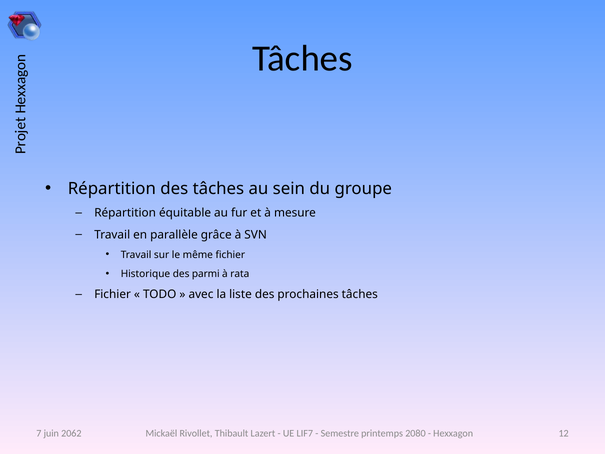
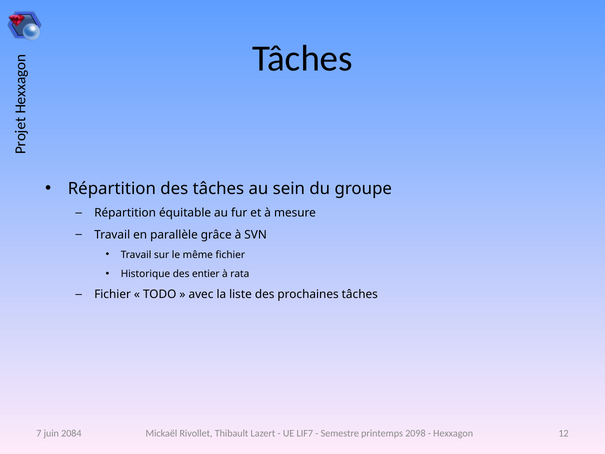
parmi: parmi -> entier
2080: 2080 -> 2098
2062: 2062 -> 2084
